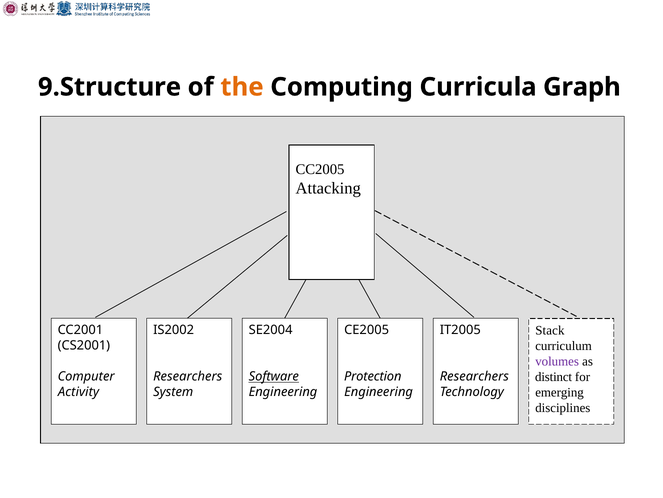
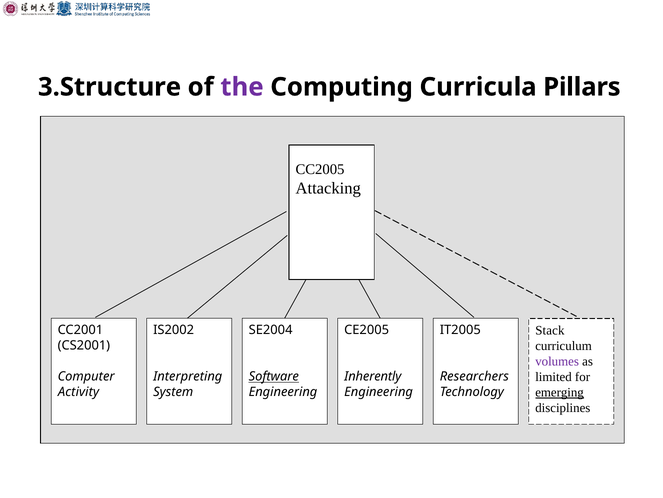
9.Structure: 9.Structure -> 3.Structure
the colour: orange -> purple
Graph: Graph -> Pillars
distinct: distinct -> limited
Researchers at (188, 376): Researchers -> Interpreting
Protection: Protection -> Inherently
emerging underline: none -> present
